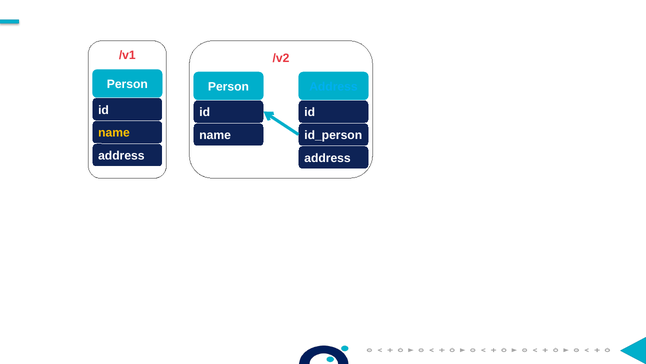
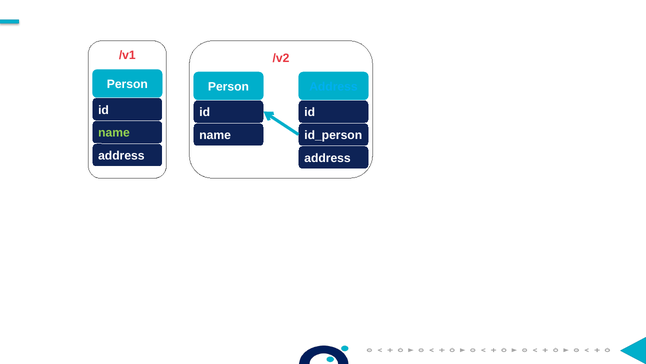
name at (114, 133) colour: yellow -> light green
